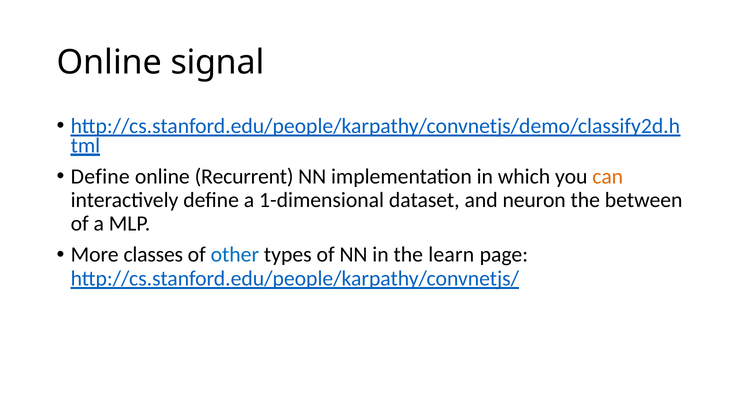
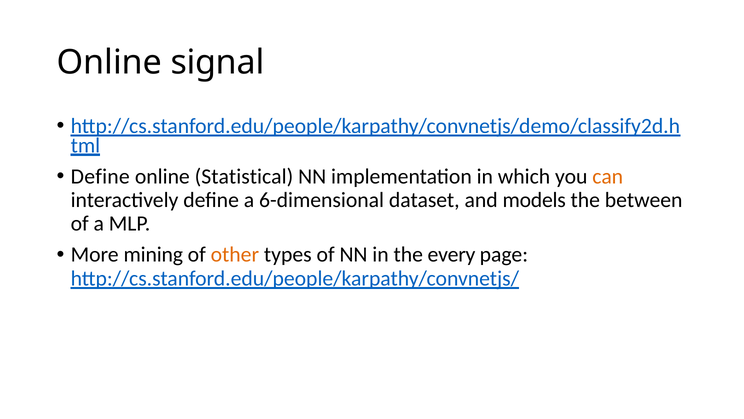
Recurrent: Recurrent -> Statistical
1-dimensional: 1-dimensional -> 6-dimensional
neuron: neuron -> models
classes: classes -> mining
other colour: blue -> orange
learn: learn -> every
